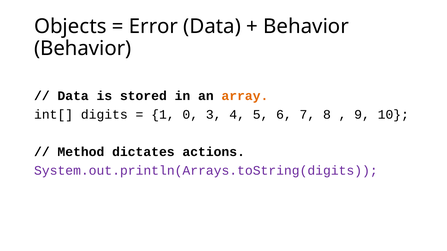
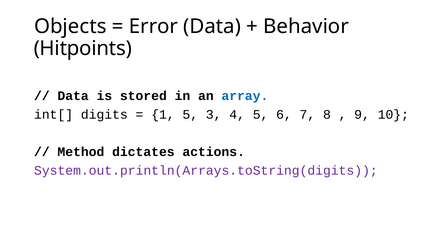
Behavior at (83, 49): Behavior -> Hitpoints
array colour: orange -> blue
1 0: 0 -> 5
